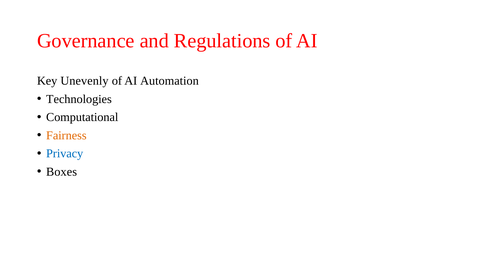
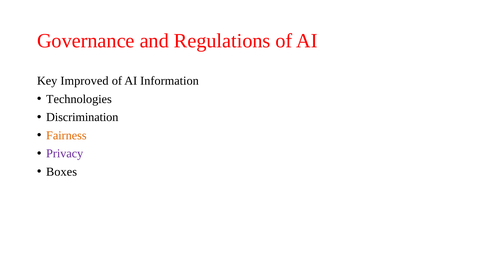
Unevenly: Unevenly -> Improved
Automation: Automation -> Information
Computational: Computational -> Discrimination
Privacy colour: blue -> purple
